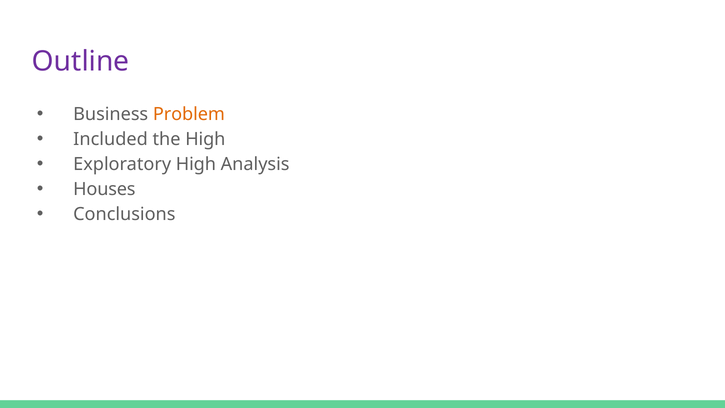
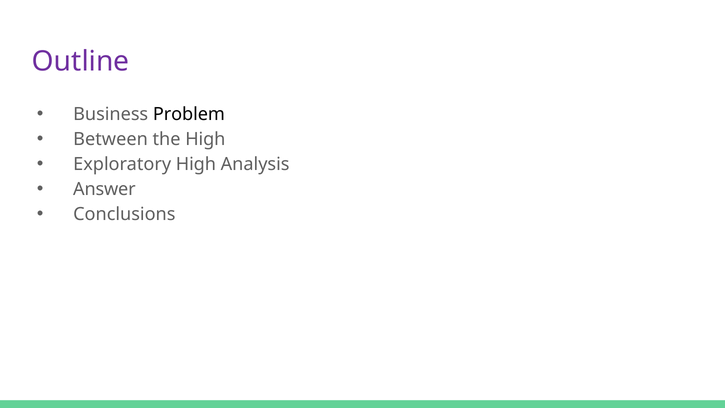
Problem colour: orange -> black
Included: Included -> Between
Houses: Houses -> Answer
